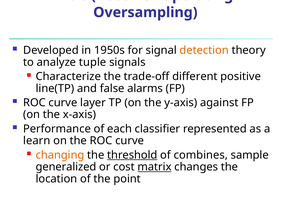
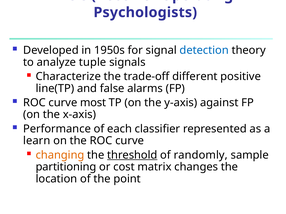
Oversampling: Oversampling -> Psychologists
detection colour: orange -> blue
layer: layer -> most
combines: combines -> randomly
generalized: generalized -> partitioning
matrix underline: present -> none
